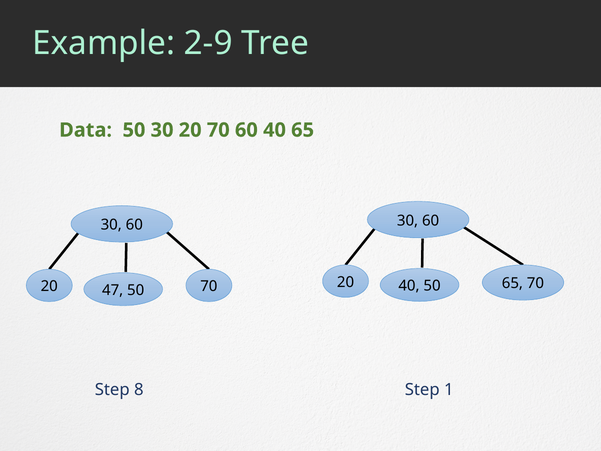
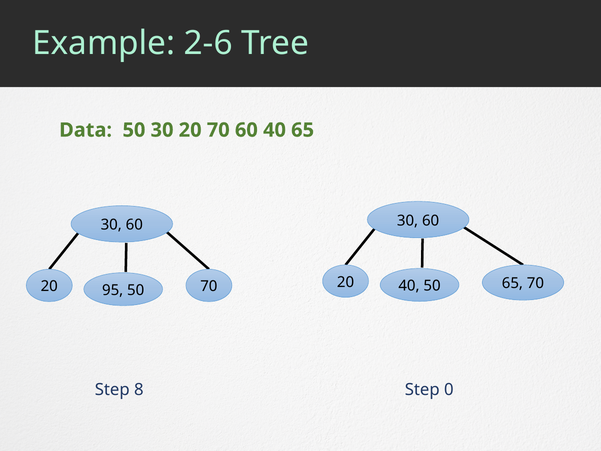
2-9: 2-9 -> 2-6
47: 47 -> 95
1: 1 -> 0
